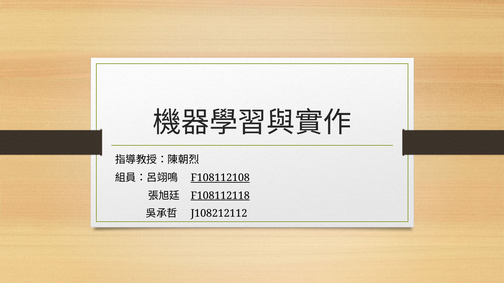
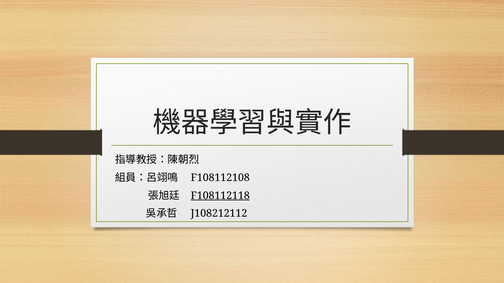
F108112108 underline: present -> none
